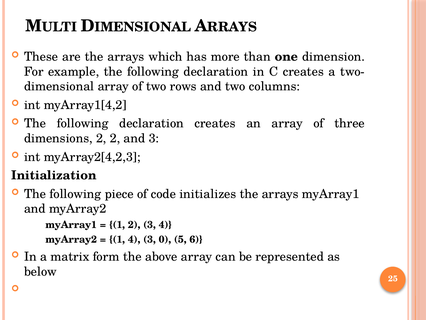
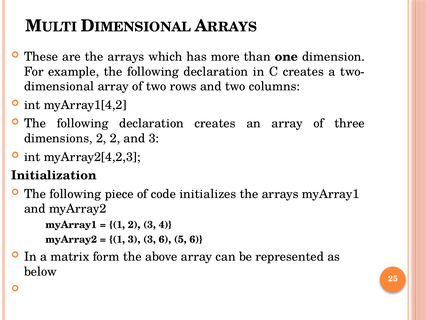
1 4: 4 -> 3
3 0: 0 -> 6
